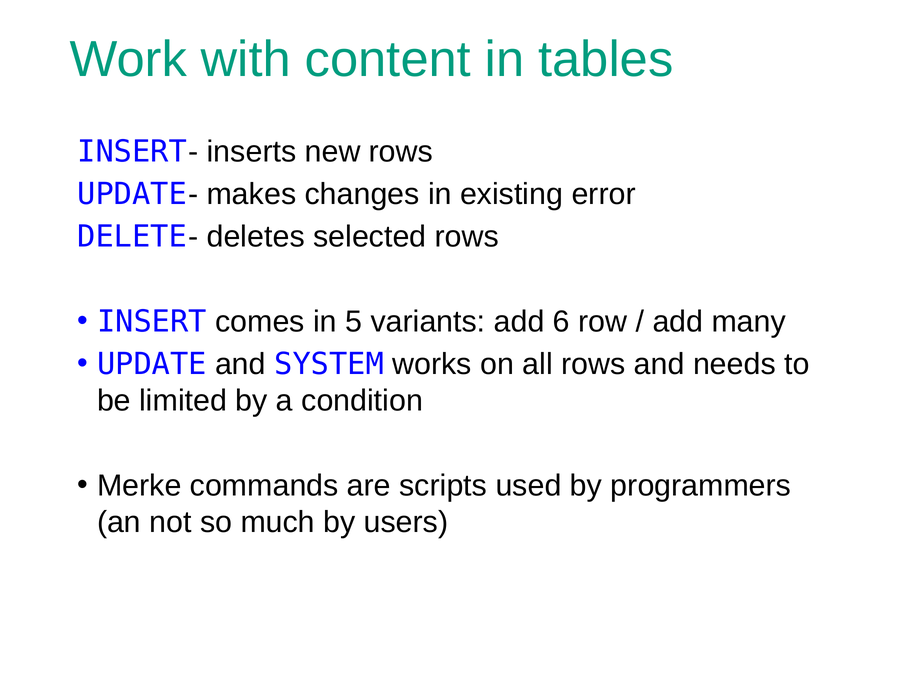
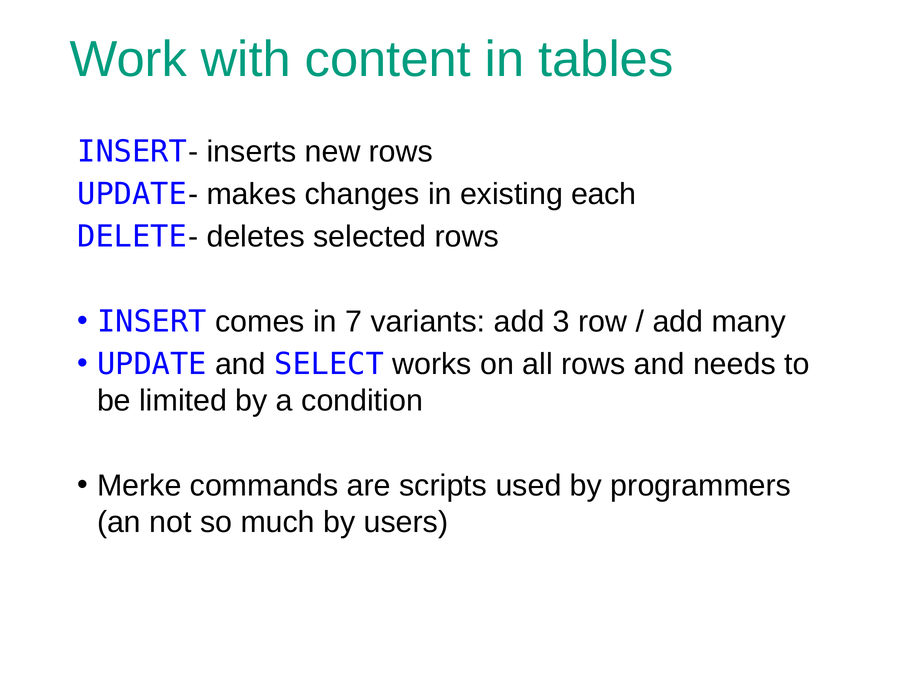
error: error -> each
5: 5 -> 7
6: 6 -> 3
SYSTEM: SYSTEM -> SELECT
